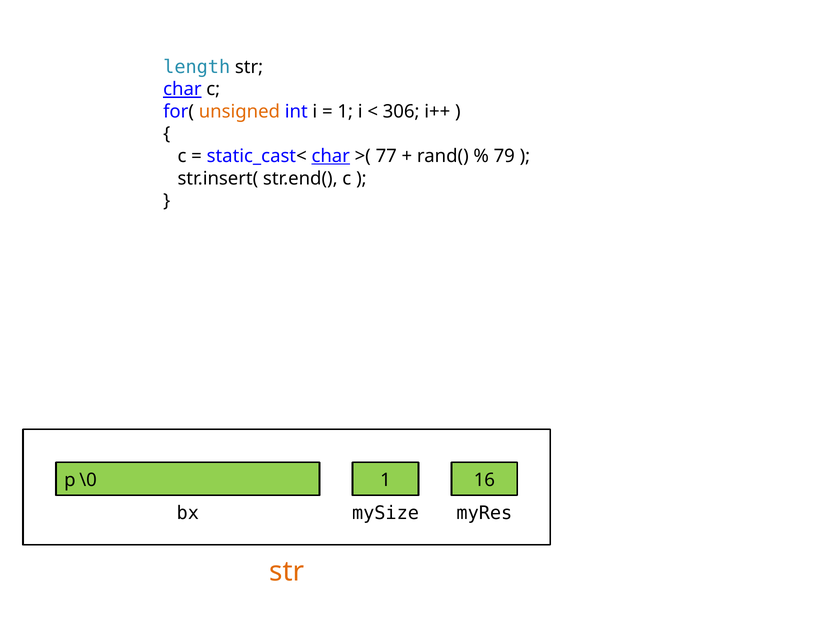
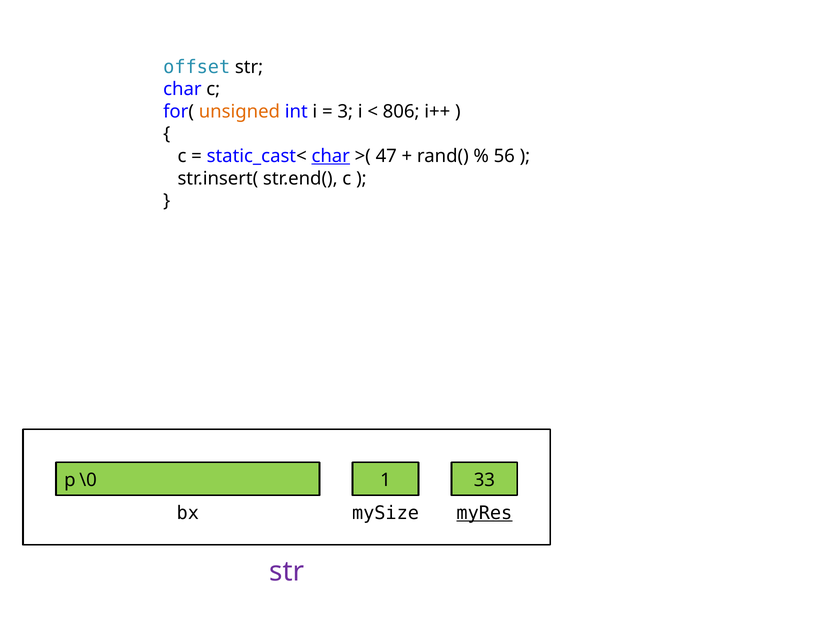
length: length -> offset
char at (182, 89) underline: present -> none
1 at (345, 111): 1 -> 3
306: 306 -> 806
77: 77 -> 47
79: 79 -> 56
16: 16 -> 33
myRes underline: none -> present
str at (287, 571) colour: orange -> purple
